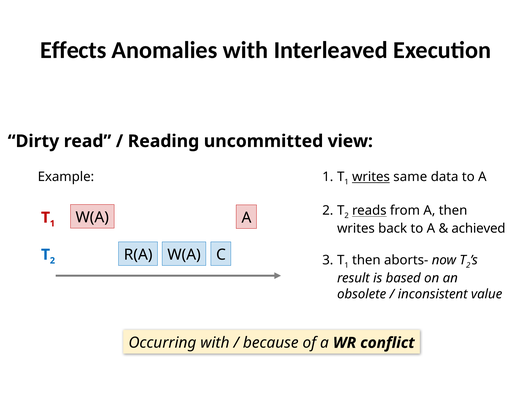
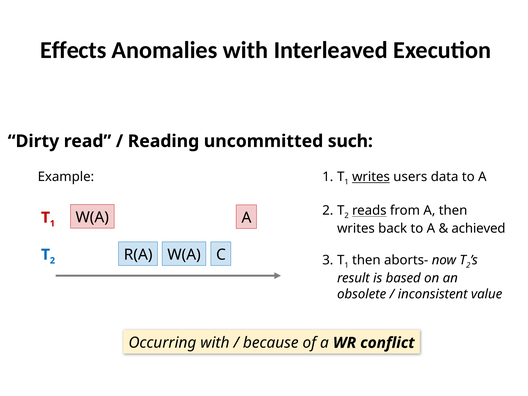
view: view -> such
same: same -> users
